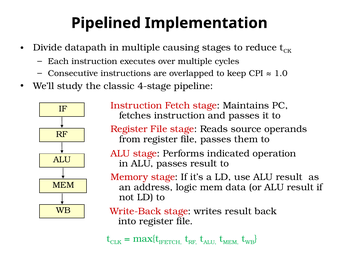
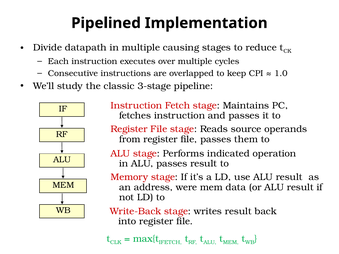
4-stage: 4-stage -> 3-stage
logic: logic -> were
